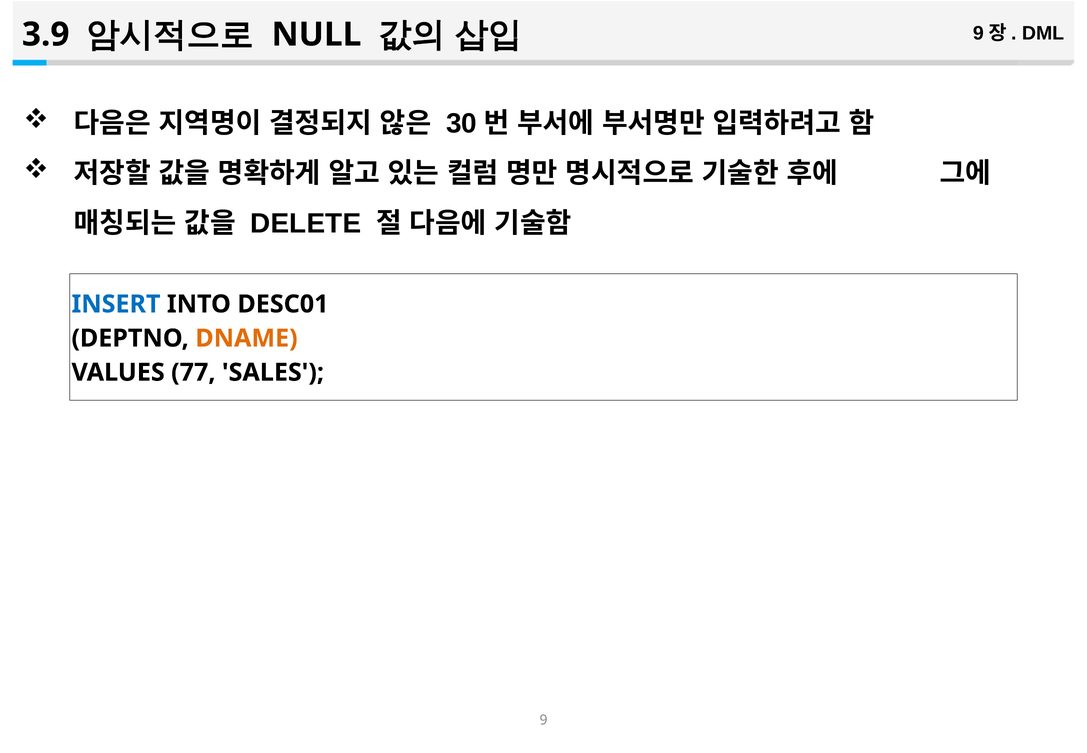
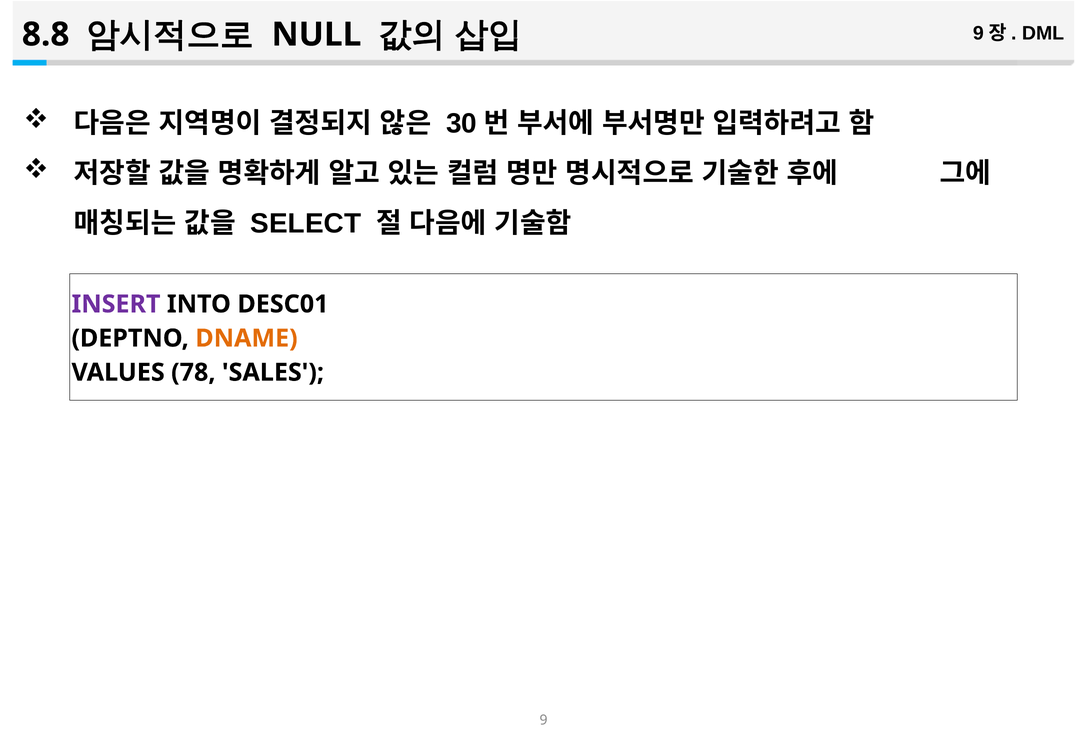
3.9: 3.9 -> 8.8
DELETE: DELETE -> SELECT
INSERT colour: blue -> purple
77: 77 -> 78
